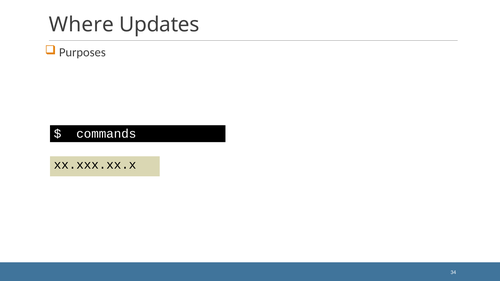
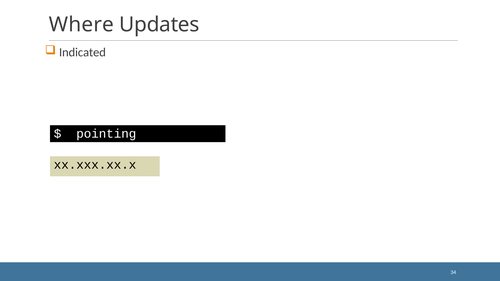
Purposes: Purposes -> Indicated
commands: commands -> pointing
